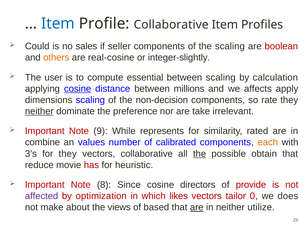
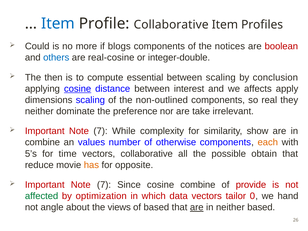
sales: sales -> more
seller: seller -> blogs
the scaling: scaling -> notices
others colour: orange -> blue
integer-slightly: integer-slightly -> integer-double
user: user -> then
calculation: calculation -> conclusion
millions: millions -> interest
non-decision: non-decision -> non-outlined
rate: rate -> real
neither at (39, 111) underline: present -> none
9 at (101, 131): 9 -> 7
represents: represents -> complexity
rated: rated -> show
calibrated: calibrated -> otherwise
3’s: 3’s -> 5’s
for they: they -> time
the at (200, 154) underline: present -> none
has colour: red -> orange
heuristic: heuristic -> opposite
8 at (104, 185): 8 -> 7
cosine directors: directors -> combine
affected colour: purple -> green
likes: likes -> data
does: does -> hand
make: make -> angle
neither utilize: utilize -> based
